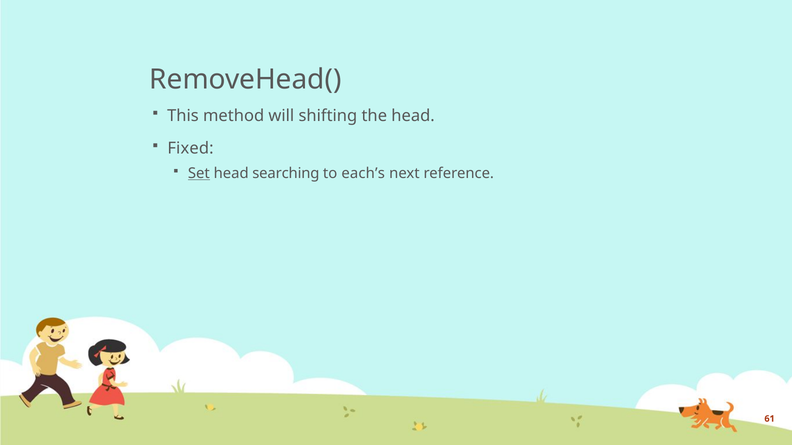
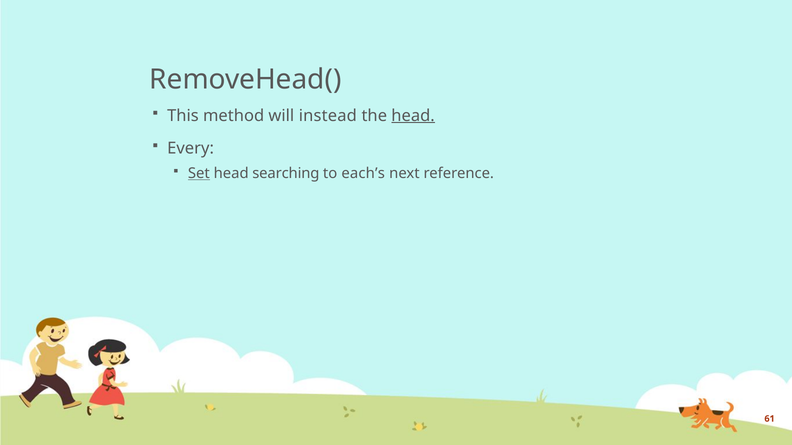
shifting: shifting -> instead
head at (413, 116) underline: none -> present
Fixed: Fixed -> Every
